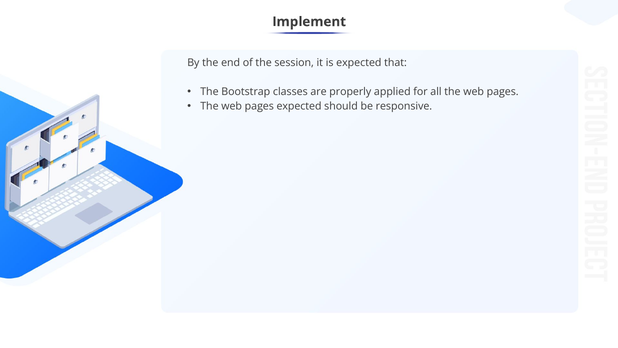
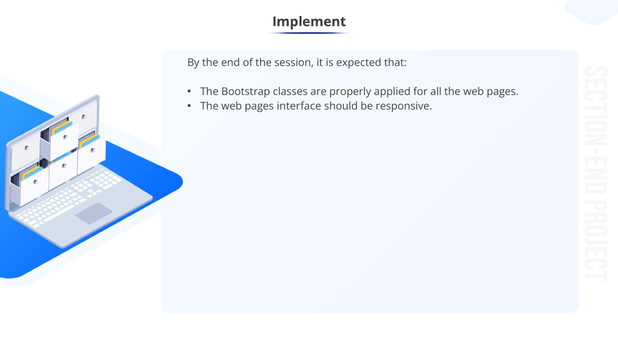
pages expected: expected -> interface
